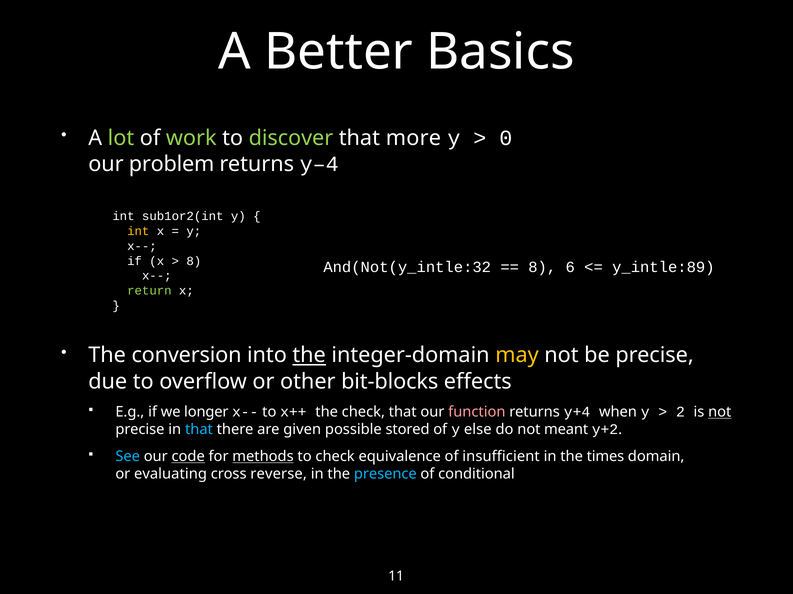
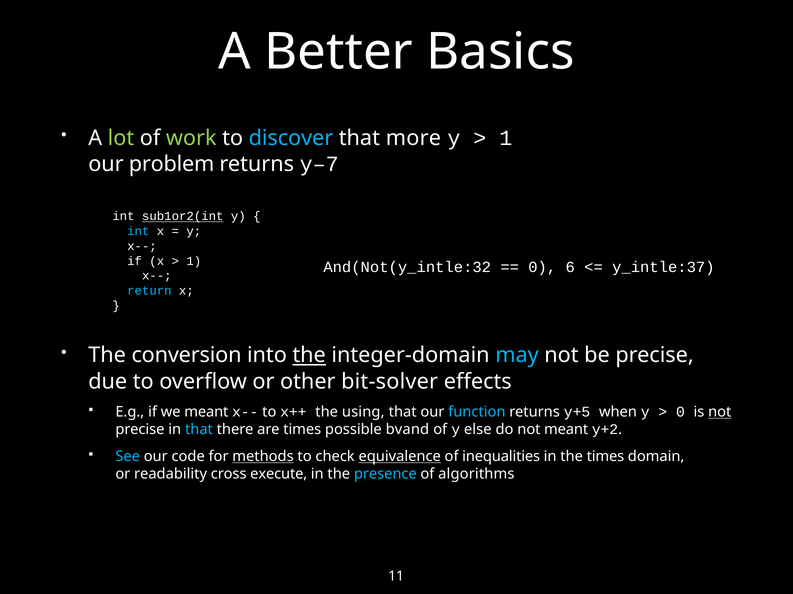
discover colour: light green -> light blue
0 at (506, 138): 0 -> 1
y–4: y–4 -> y–7
sub1or2(int underline: none -> present
int at (138, 232) colour: yellow -> light blue
8 at (194, 261): 8 -> 1
8 at (542, 267): 8 -> 0
y_intle:89: y_intle:89 -> y_intle:37
return colour: light green -> light blue
may colour: yellow -> light blue
bit-blocks: bit-blocks -> bit-solver
we longer: longer -> meant
the check: check -> using
function colour: pink -> light blue
y+4: y+4 -> y+5
2 at (680, 412): 2 -> 0
are given: given -> times
stored: stored -> bvand
code underline: present -> none
equivalence underline: none -> present
insufficient: insufficient -> inequalities
evaluating: evaluating -> readability
reverse: reverse -> execute
conditional: conditional -> algorithms
